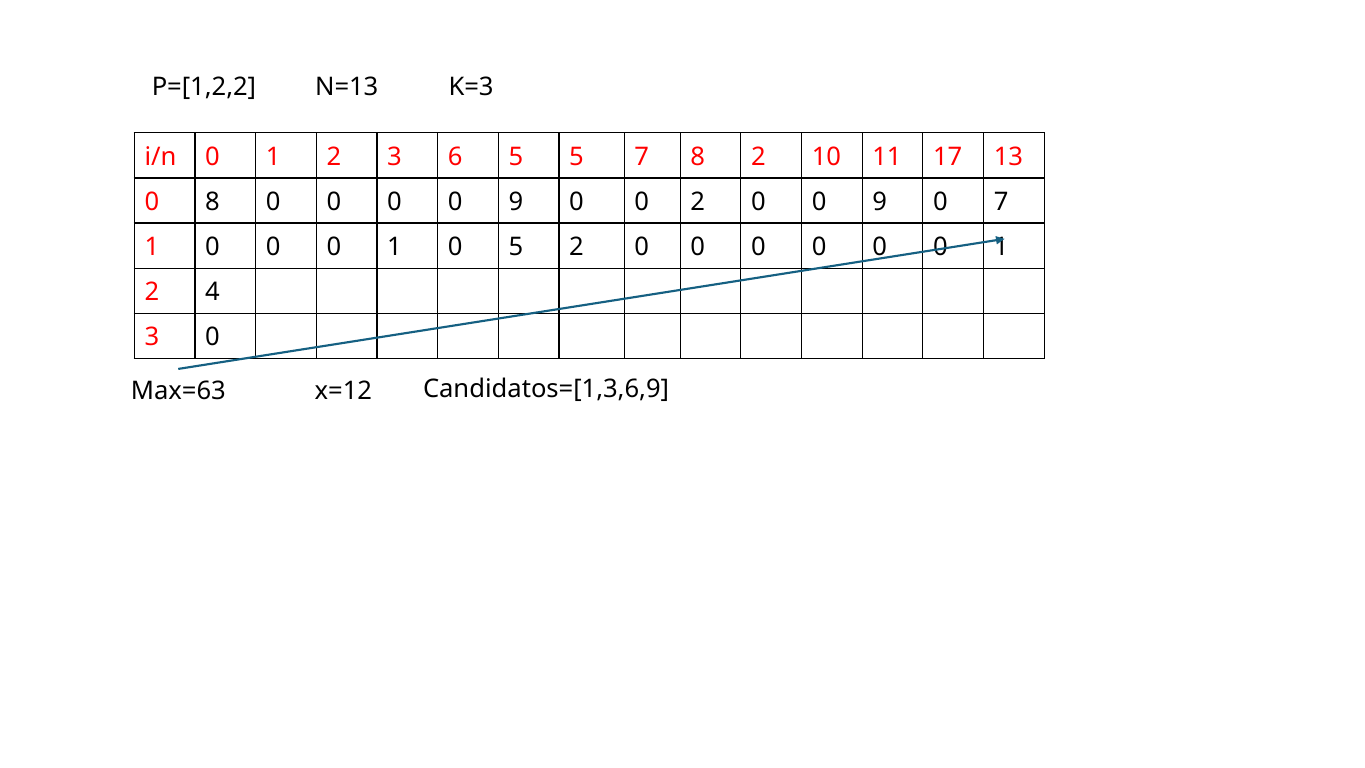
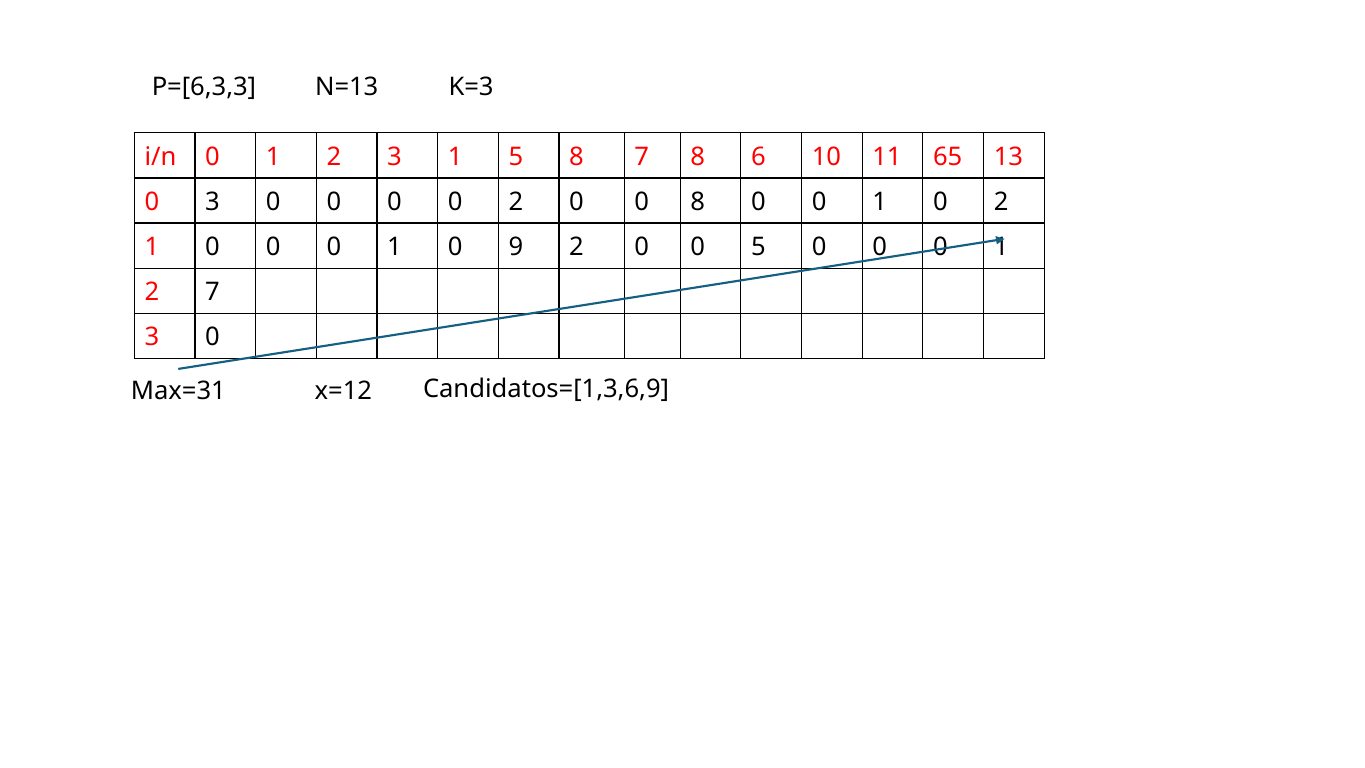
P=[1,2,2: P=[1,2,2 -> P=[6,3,3
3 6: 6 -> 1
5 5: 5 -> 8
8 2: 2 -> 6
17: 17 -> 65
0 8: 8 -> 3
0 0 0 9: 9 -> 2
0 2: 2 -> 8
9 at (880, 202): 9 -> 1
7 at (1001, 202): 7 -> 2
0 5: 5 -> 9
2 0 0 0: 0 -> 5
2 4: 4 -> 7
Max=63: Max=63 -> Max=31
